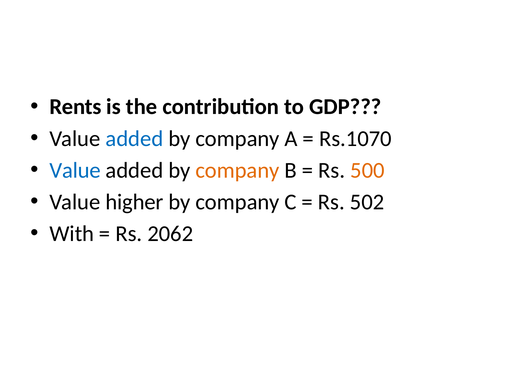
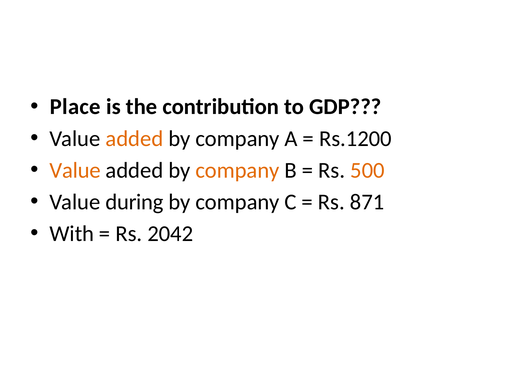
Rents: Rents -> Place
added at (134, 138) colour: blue -> orange
Rs.1070: Rs.1070 -> Rs.1200
Value at (75, 170) colour: blue -> orange
higher: higher -> during
502: 502 -> 871
2062: 2062 -> 2042
